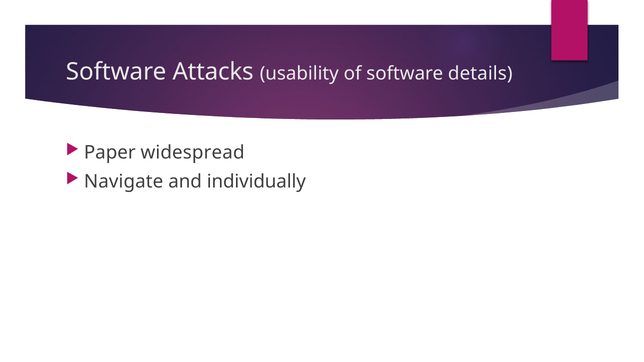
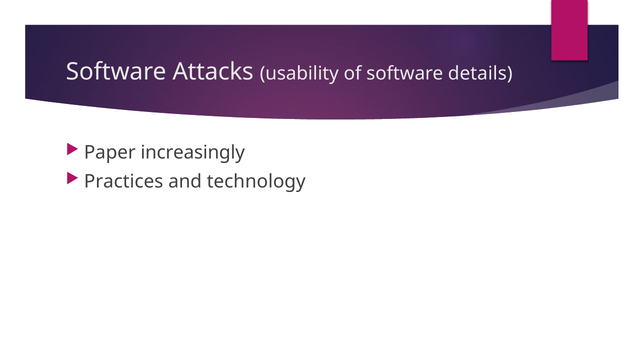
widespread: widespread -> increasingly
Navigate: Navigate -> Practices
individually: individually -> technology
